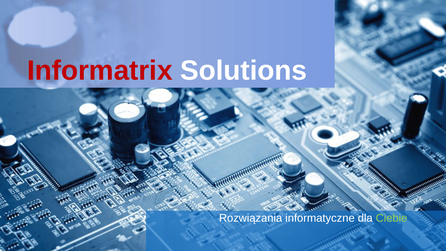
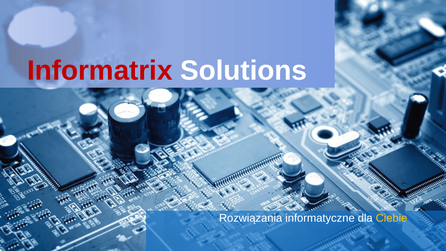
Ciebie colour: light green -> yellow
